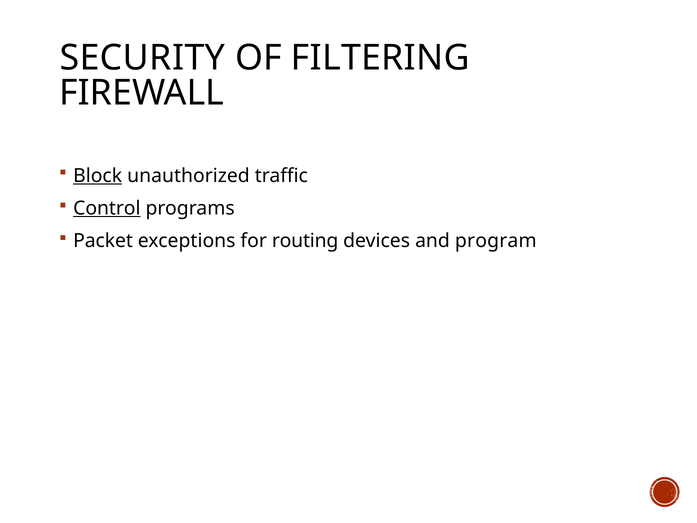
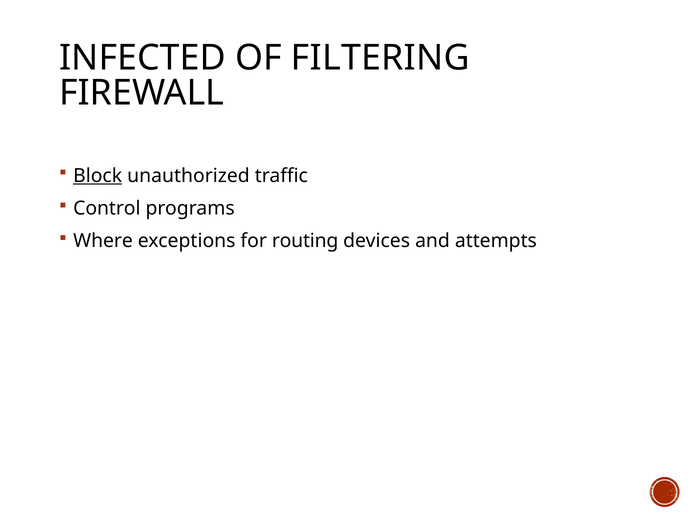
SECURITY: SECURITY -> INFECTED
Control underline: present -> none
Packet: Packet -> Where
program: program -> attempts
